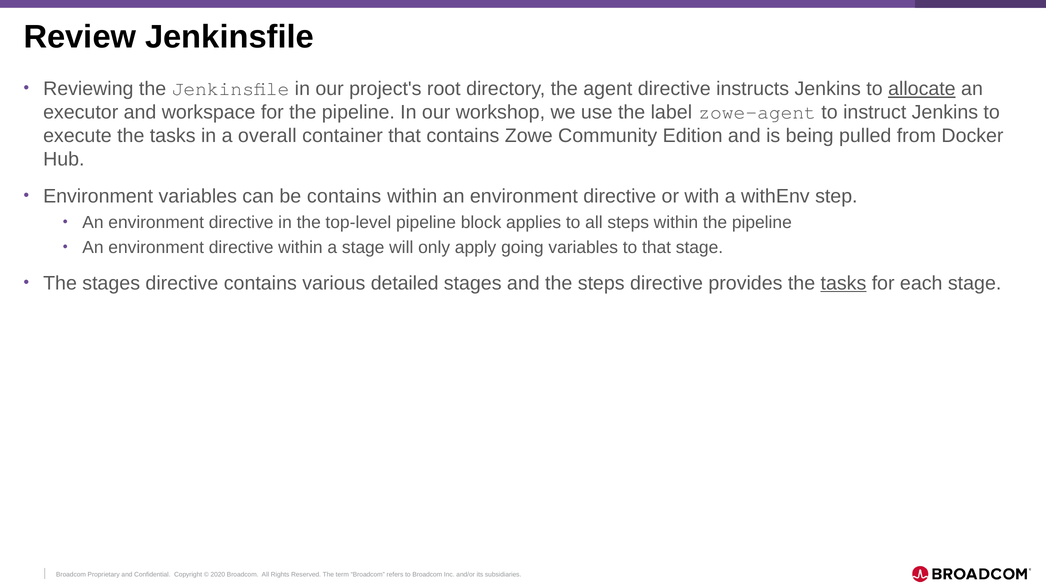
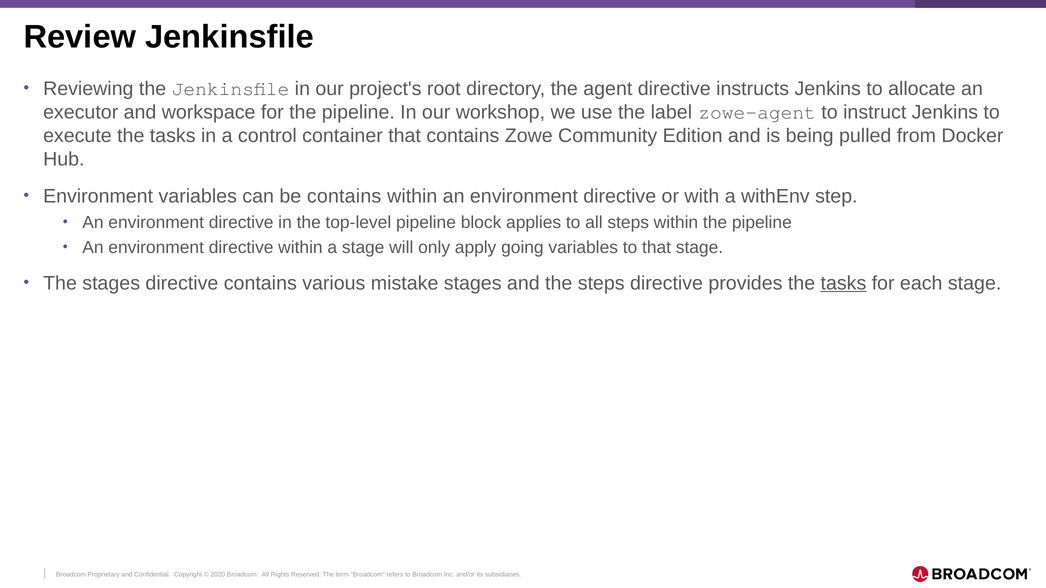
allocate underline: present -> none
overall: overall -> control
detailed: detailed -> mistake
